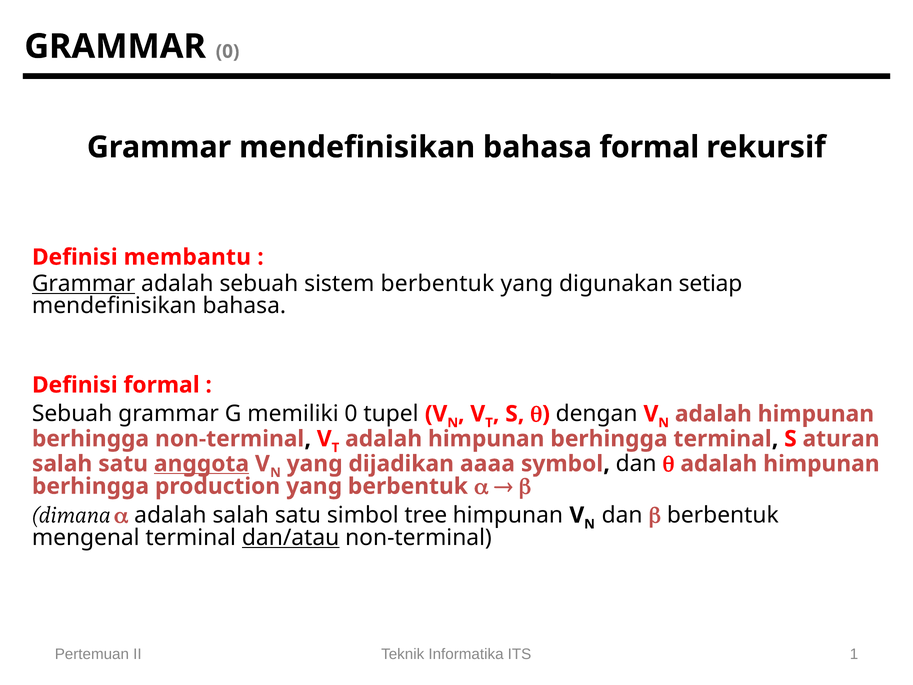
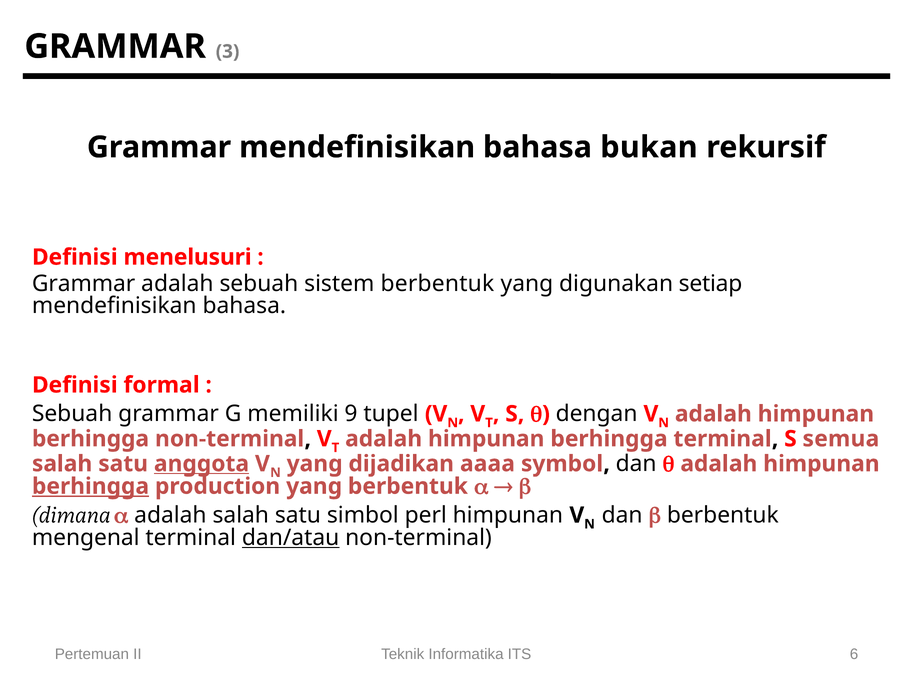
0 at (228, 51): 0 -> 3
bahasa formal: formal -> bukan
membantu: membantu -> menelusuri
Grammar at (84, 284) underline: present -> none
memiliki 0: 0 -> 9
aturan: aturan -> semua
berhingga at (91, 486) underline: none -> present
tree: tree -> perl
1: 1 -> 6
